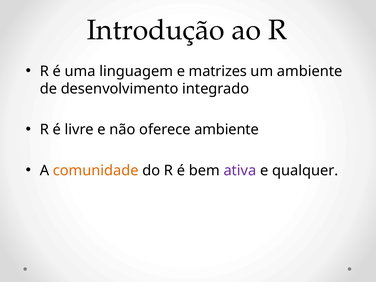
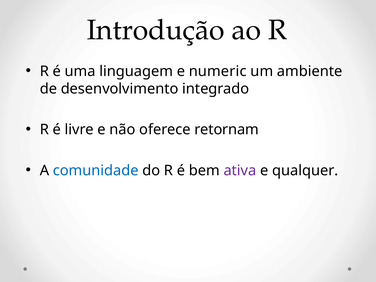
matrizes: matrizes -> numeric
oferece ambiente: ambiente -> retornam
comunidade colour: orange -> blue
